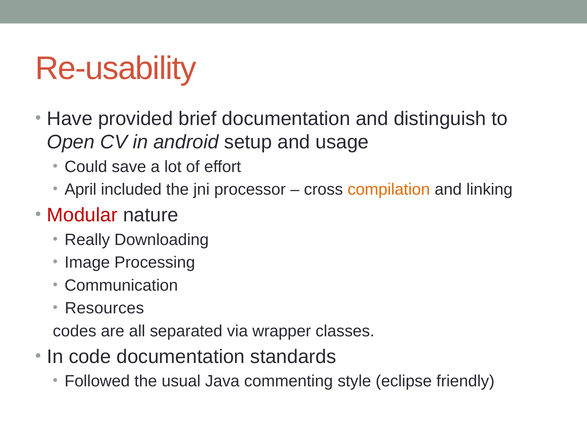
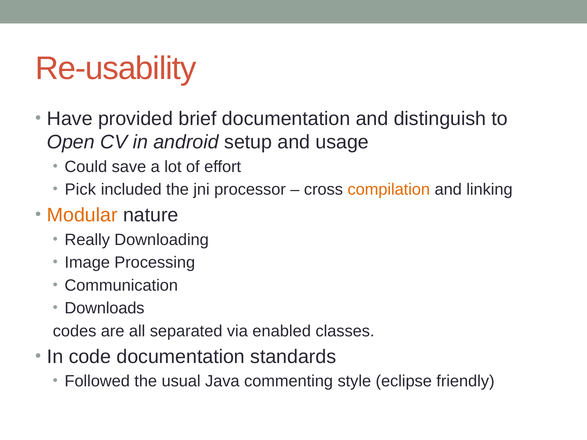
April: April -> Pick
Modular colour: red -> orange
Resources: Resources -> Downloads
wrapper: wrapper -> enabled
